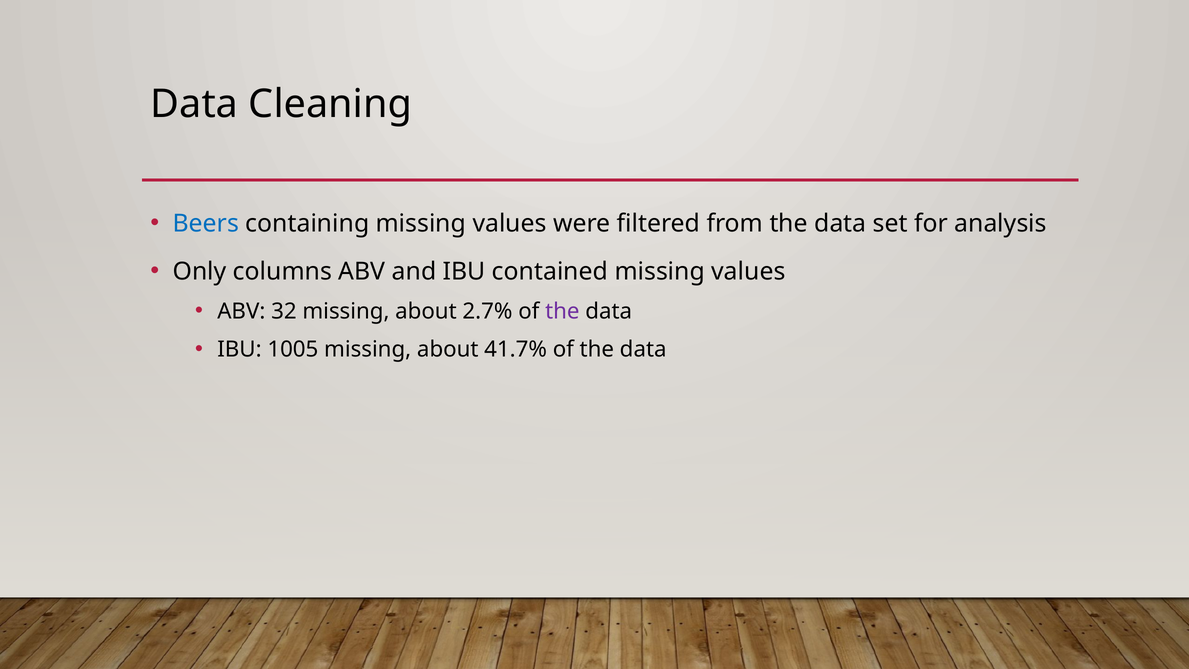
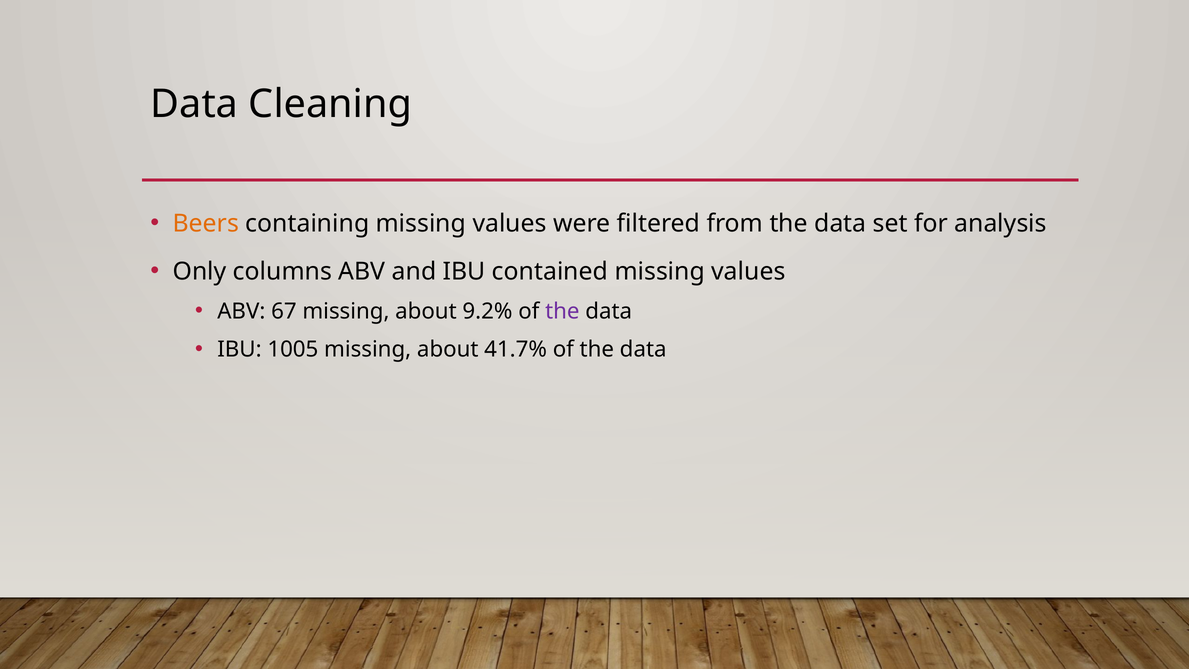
Beers colour: blue -> orange
32: 32 -> 67
2.7%: 2.7% -> 9.2%
